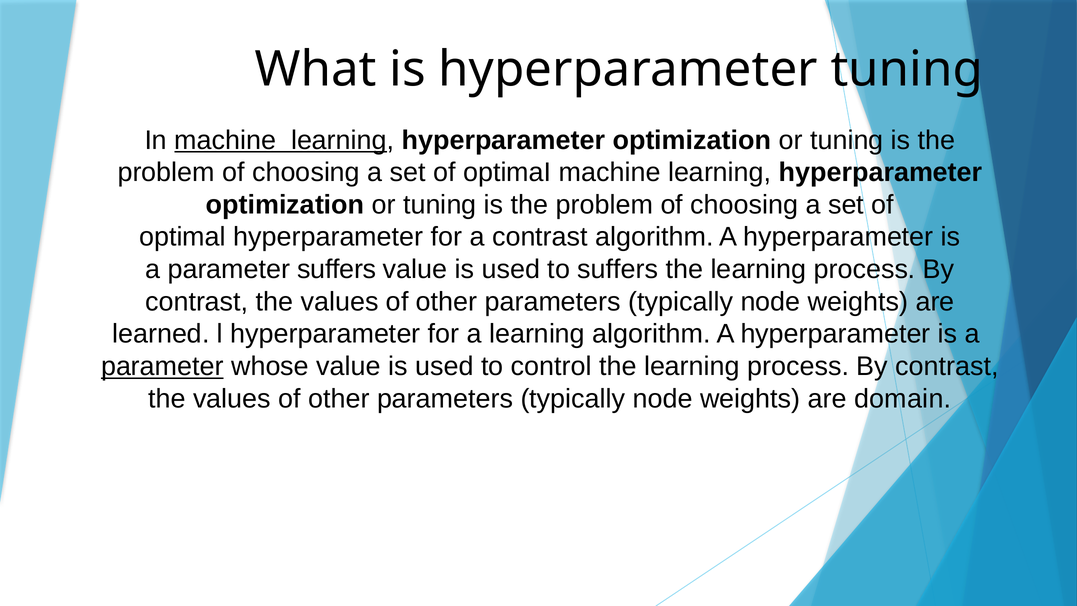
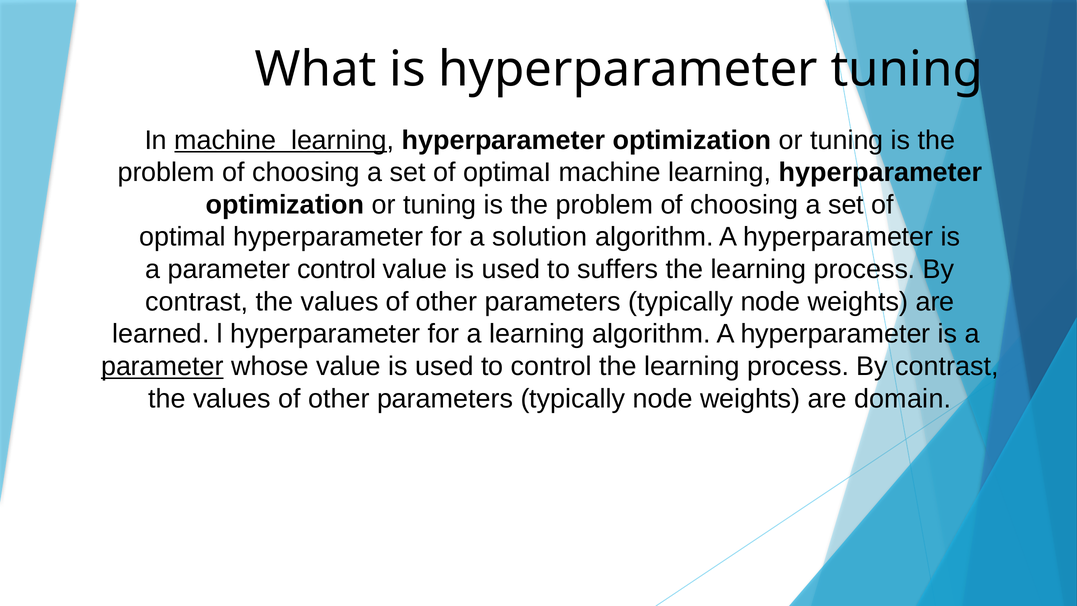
a contrast: contrast -> solution
parameter suffers: suffers -> control
